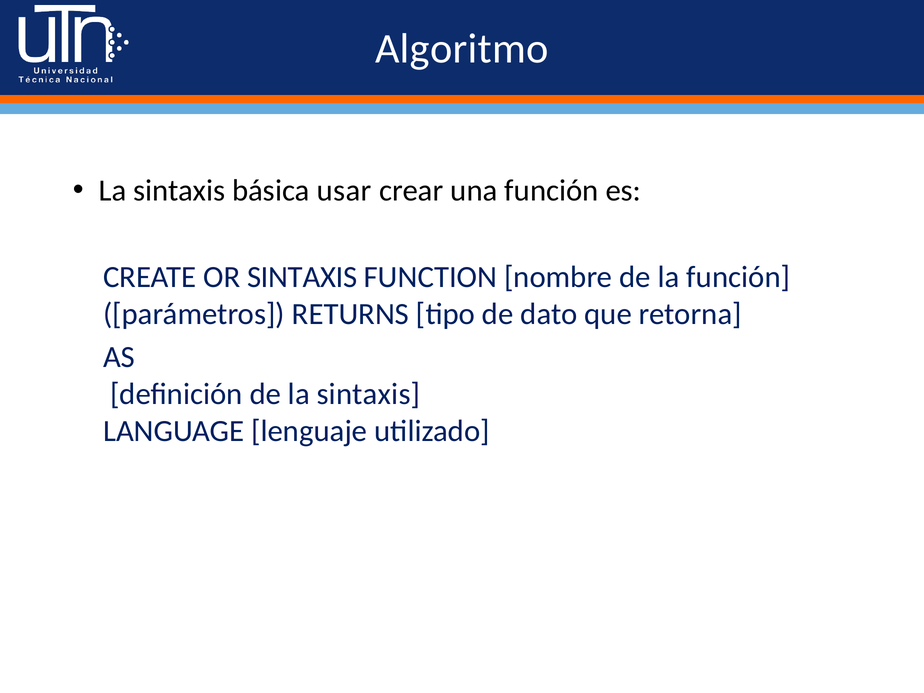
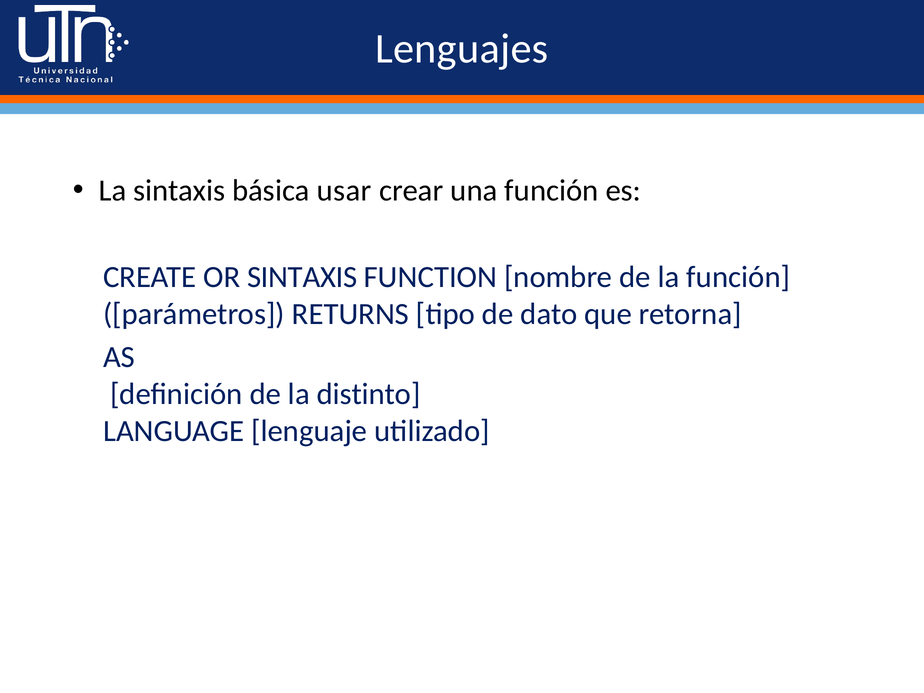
Algoritmo: Algoritmo -> Lenguajes
de la sintaxis: sintaxis -> distinto
